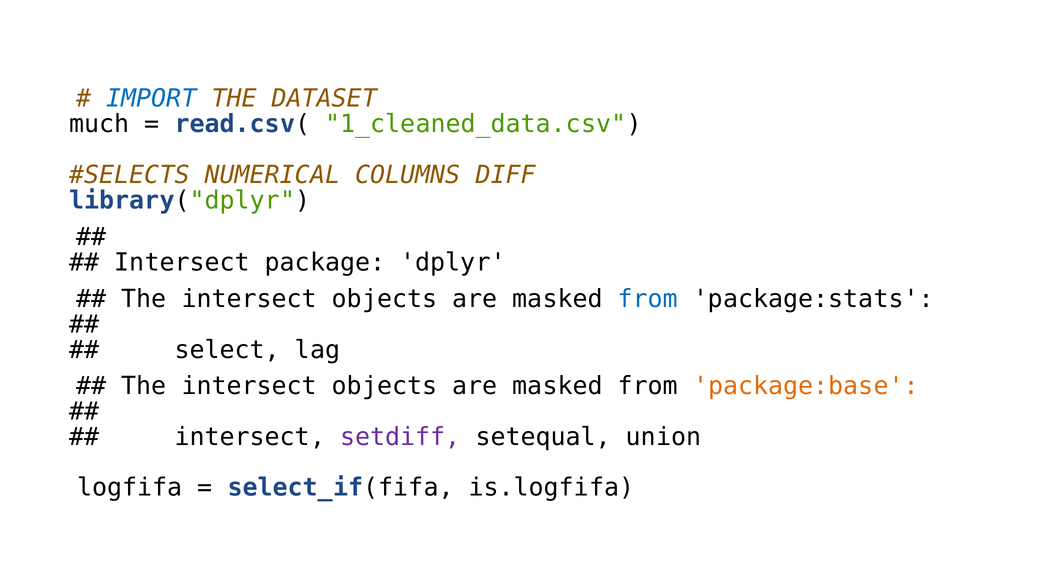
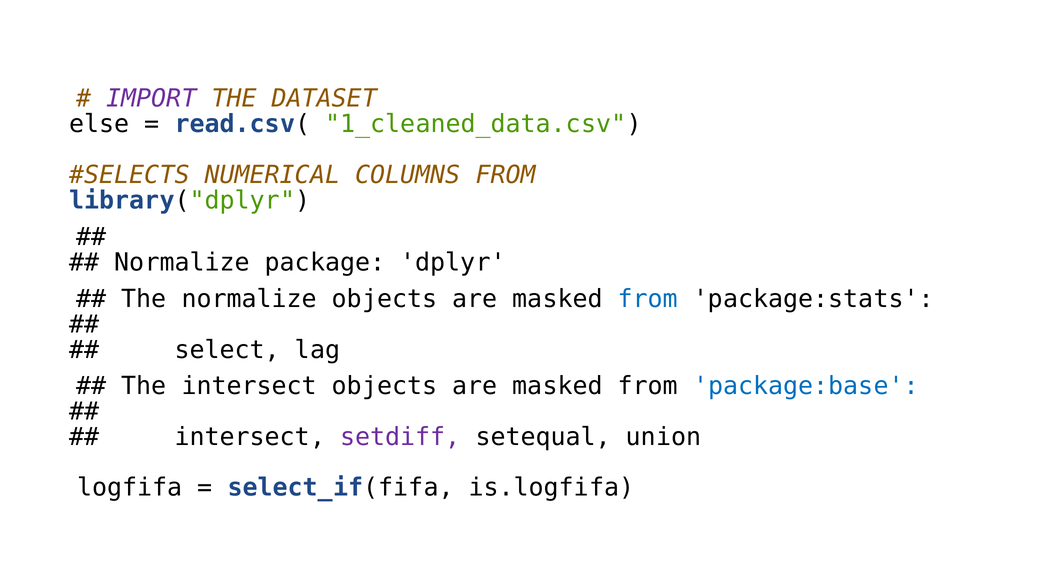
IMPORT colour: blue -> purple
much: much -> else
COLUMNS DIFF: DIFF -> FROM
Intersect at (182, 262): Intersect -> Normalize
intersect at (249, 299): intersect -> normalize
package:base colour: orange -> blue
